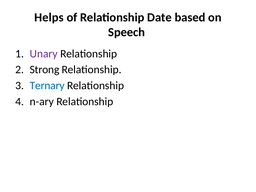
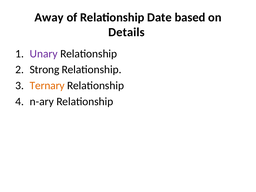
Helps: Helps -> Away
Speech: Speech -> Details
Ternary colour: blue -> orange
